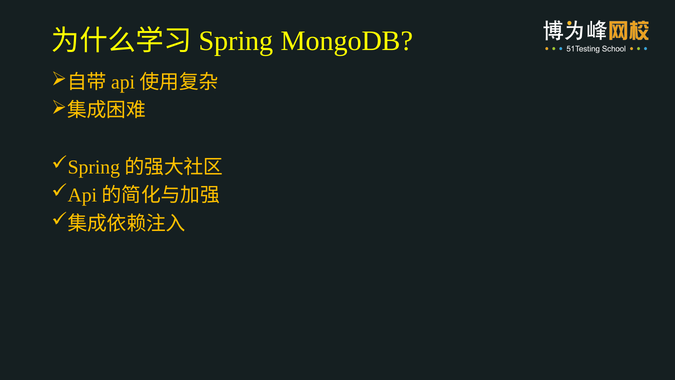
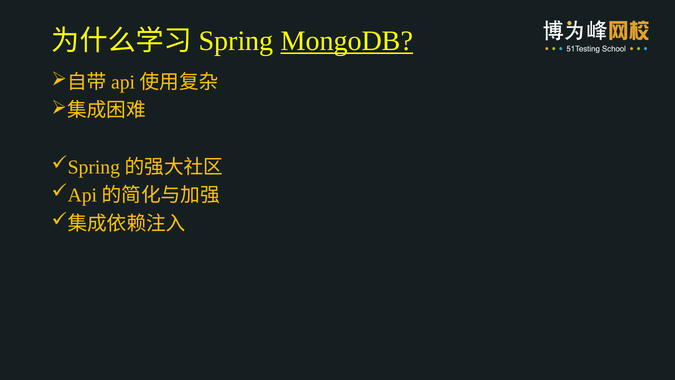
MongoDB underline: none -> present
